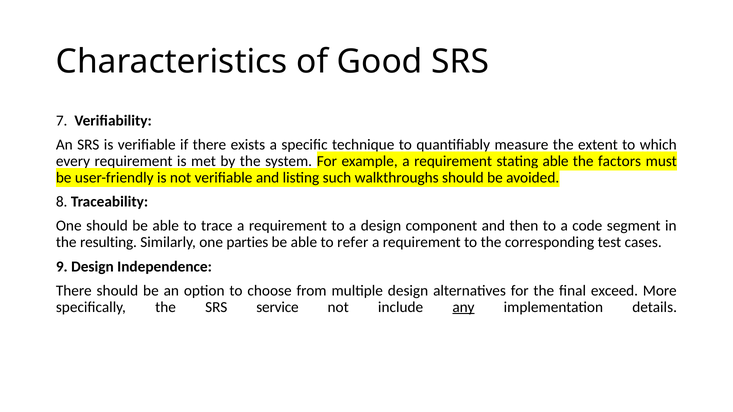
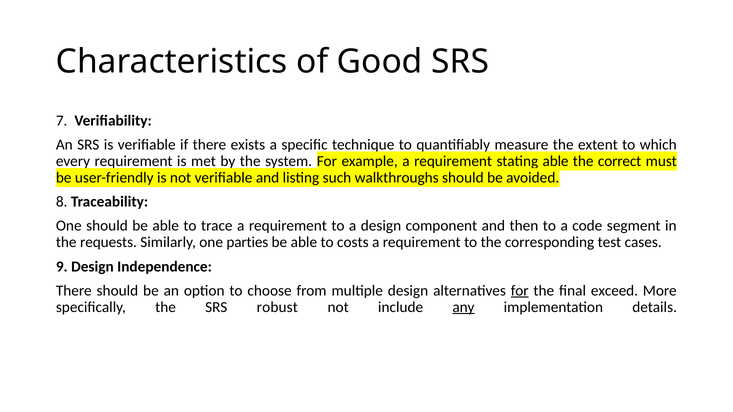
factors: factors -> correct
resulting: resulting -> requests
refer: refer -> costs
for at (520, 291) underline: none -> present
service: service -> robust
